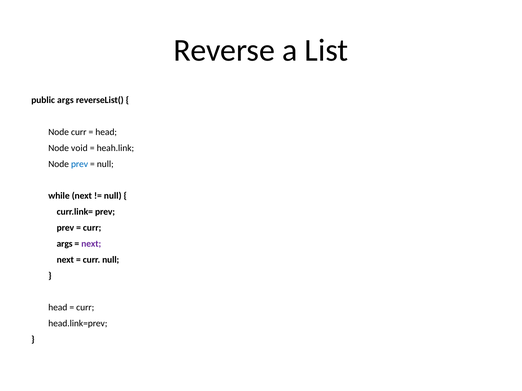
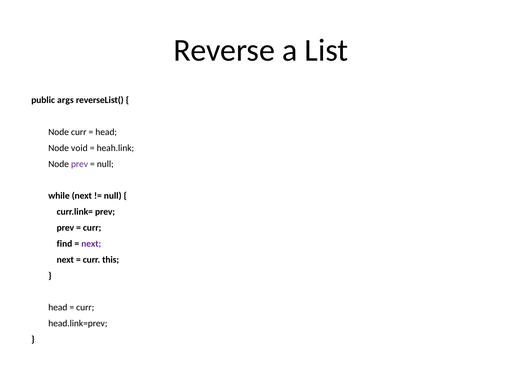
prev at (80, 164) colour: blue -> purple
args at (65, 244): args -> find
curr null: null -> this
